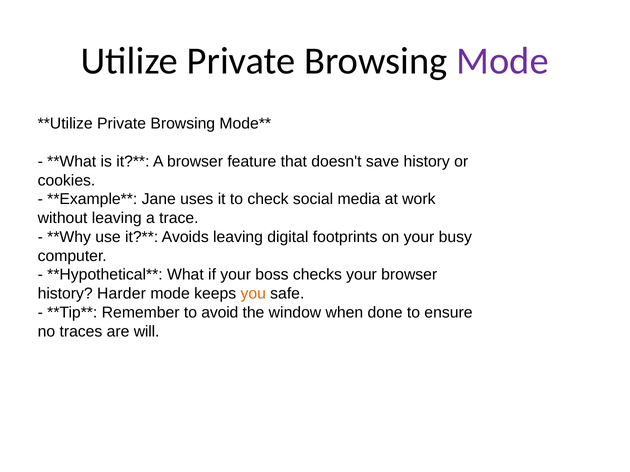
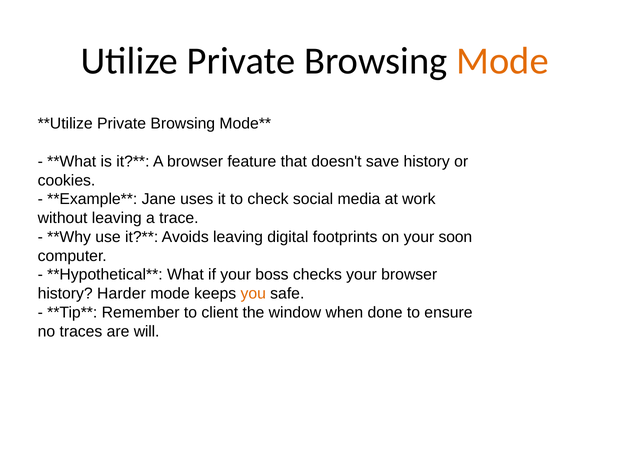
Mode at (502, 61) colour: purple -> orange
busy: busy -> soon
avoid: avoid -> client
